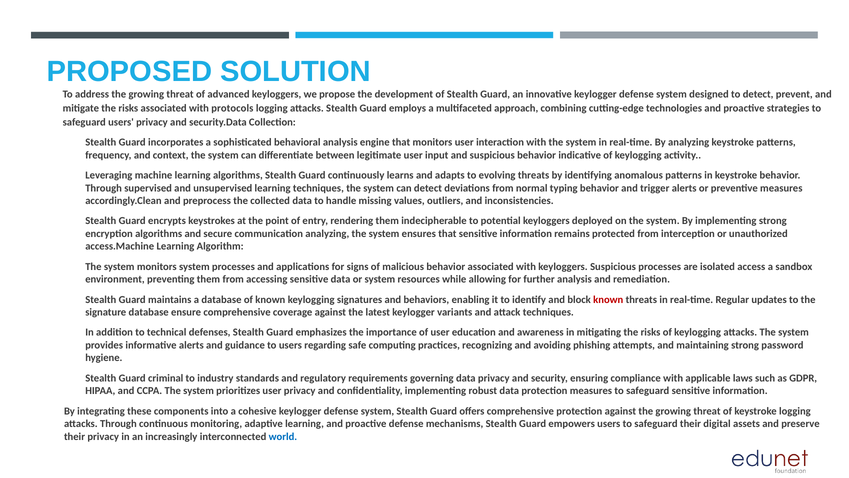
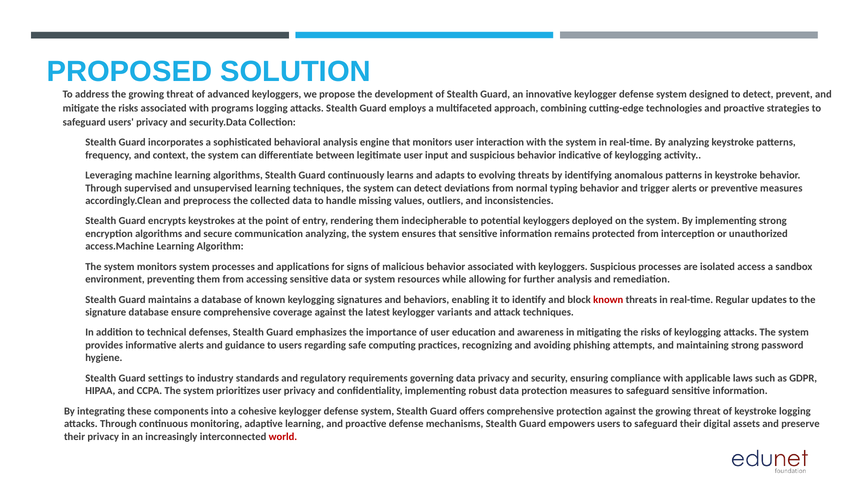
protocols: protocols -> programs
criminal: criminal -> settings
world colour: blue -> red
